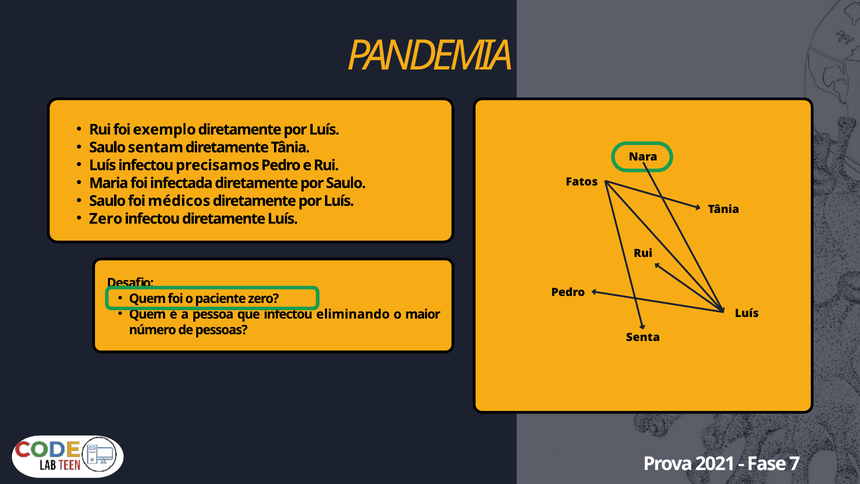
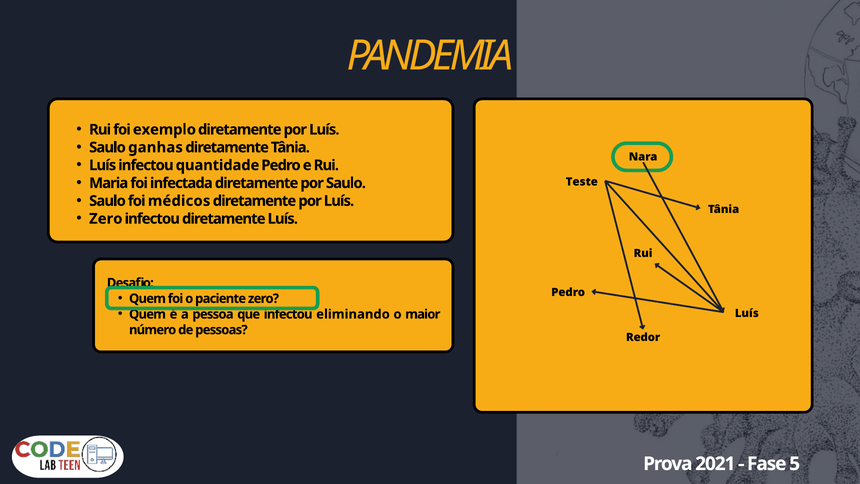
sentam: sentam -> ganhas
precisamos: precisamos -> quantidade
Fatos: Fatos -> Teste
Senta: Senta -> Redor
7: 7 -> 5
